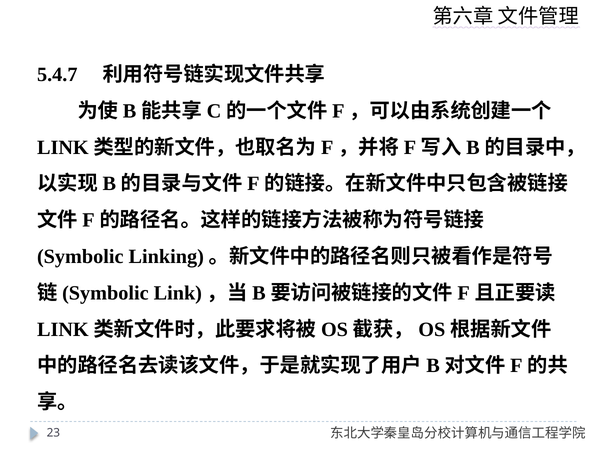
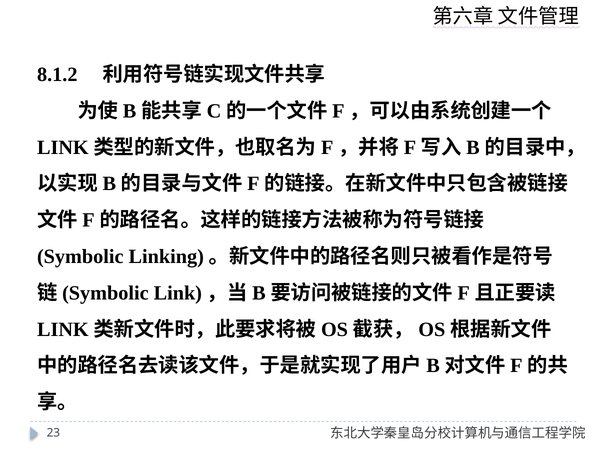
5.4.7: 5.4.7 -> 8.1.2
